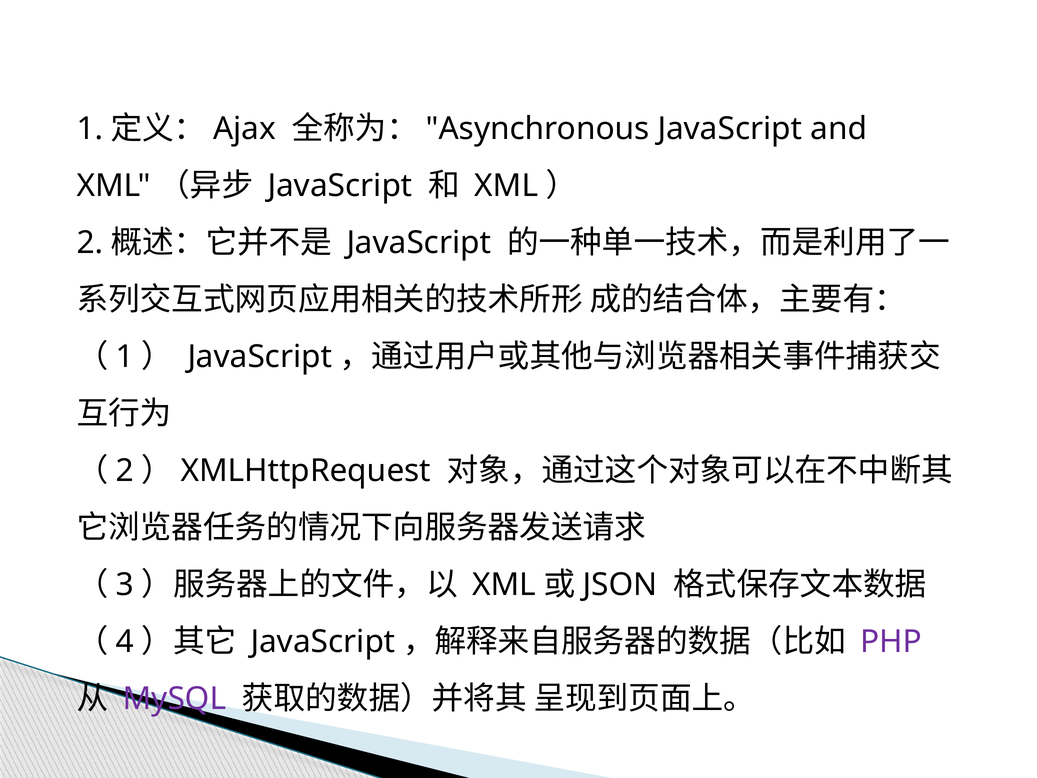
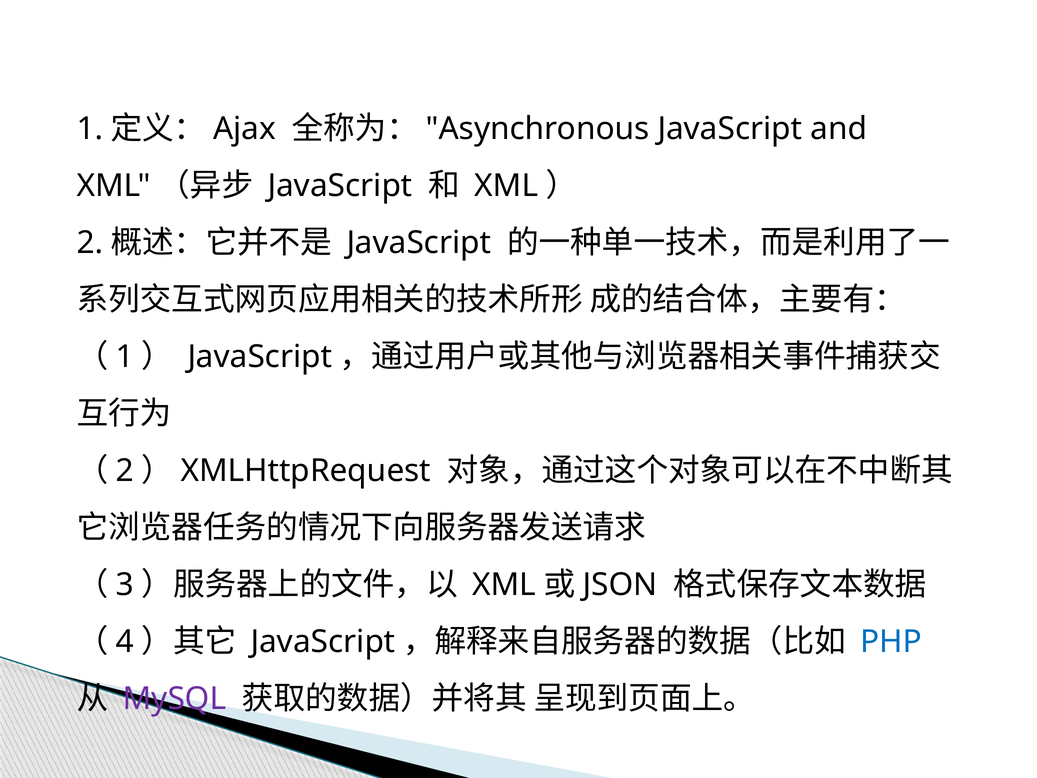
PHP colour: purple -> blue
